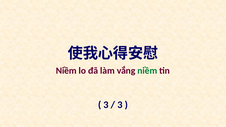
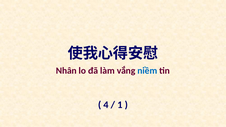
Niềm at (66, 71): Niềm -> Nhân
niềm at (147, 71) colour: green -> blue
3 at (106, 105): 3 -> 4
3 at (120, 105): 3 -> 1
